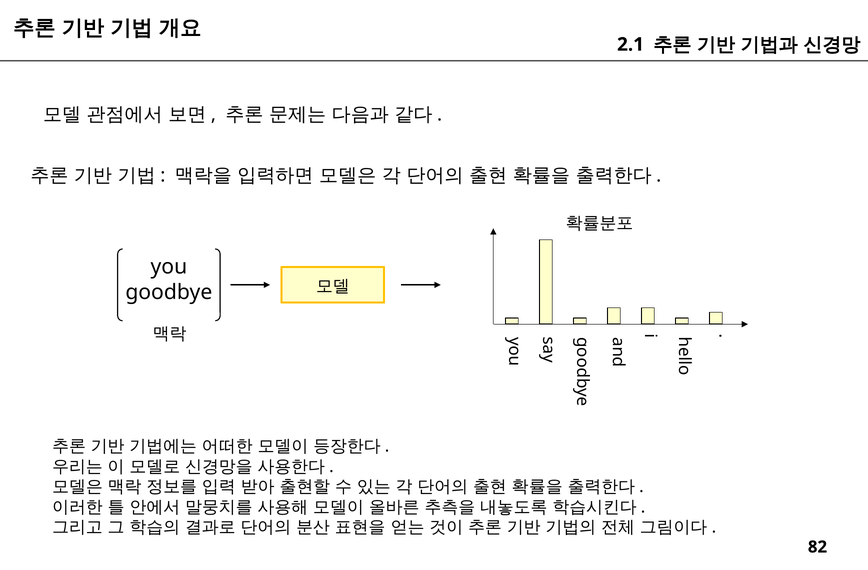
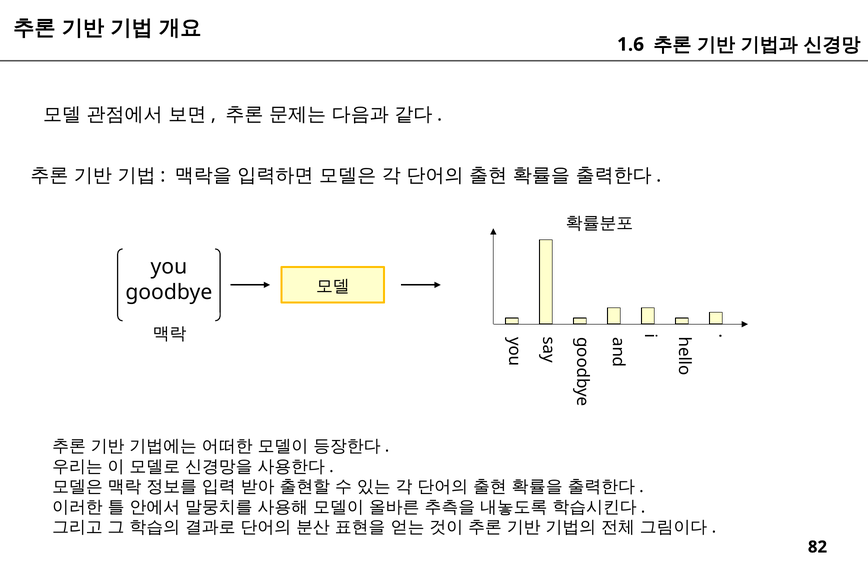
2.1: 2.1 -> 1.6
